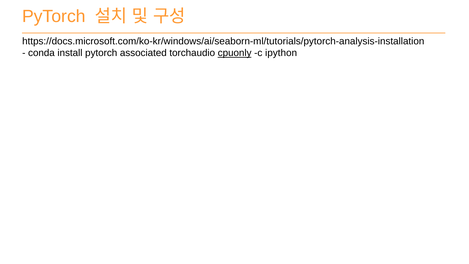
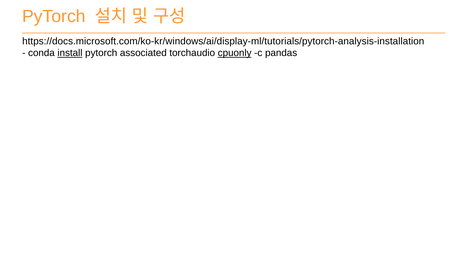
https://docs.microsoft.com/ko-kr/windows/ai/seaborn-ml/tutorials/pytorch-analysis-installation: https://docs.microsoft.com/ko-kr/windows/ai/seaborn-ml/tutorials/pytorch-analysis-installation -> https://docs.microsoft.com/ko-kr/windows/ai/display-ml/tutorials/pytorch-analysis-installation
install underline: none -> present
ipython: ipython -> pandas
